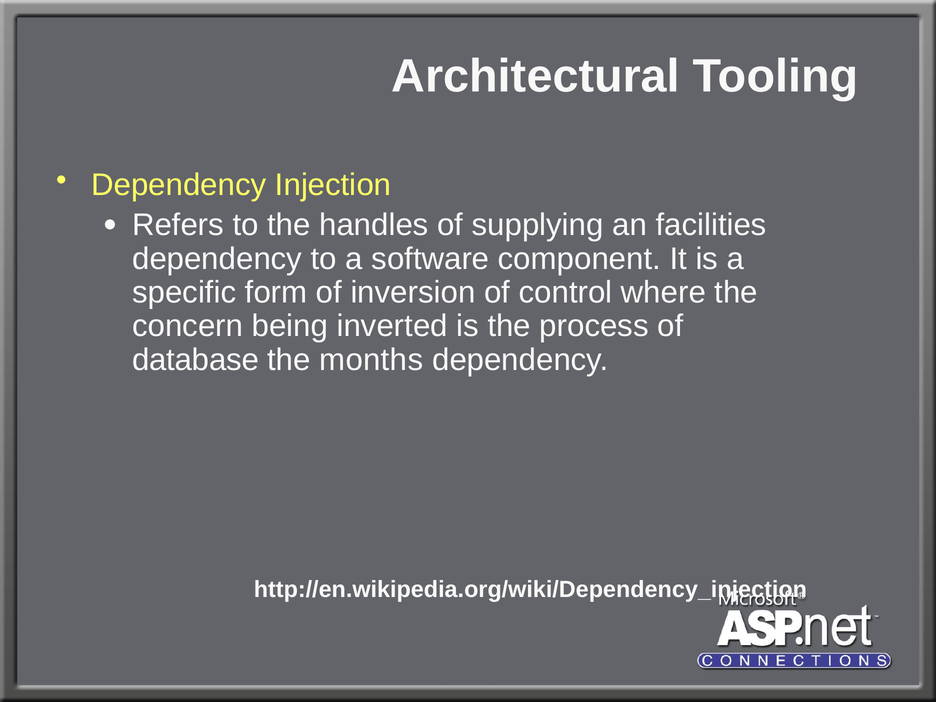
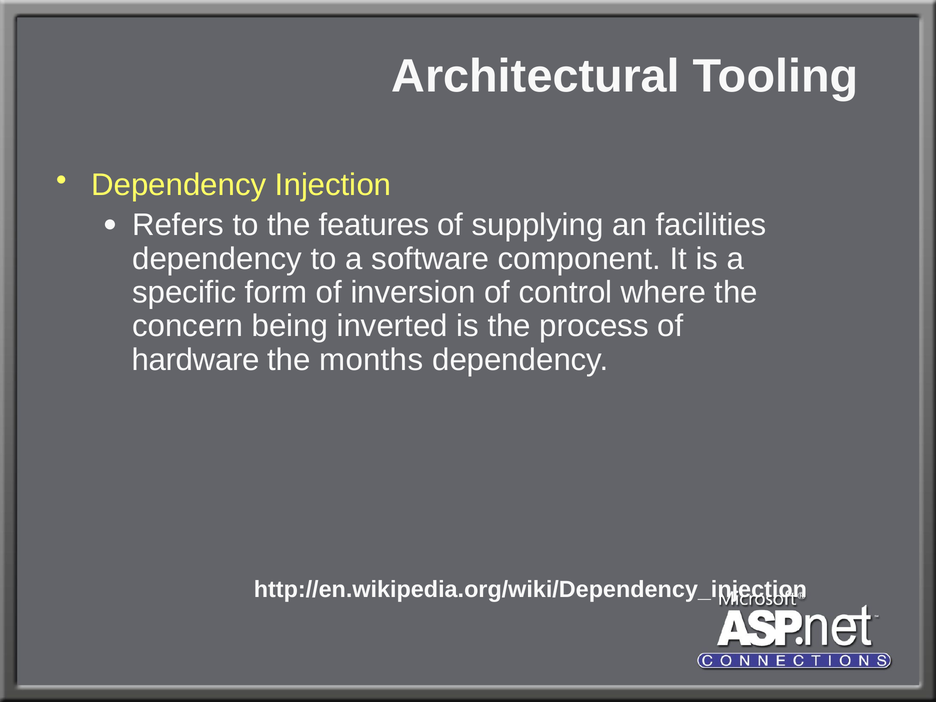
handles: handles -> features
database: database -> hardware
